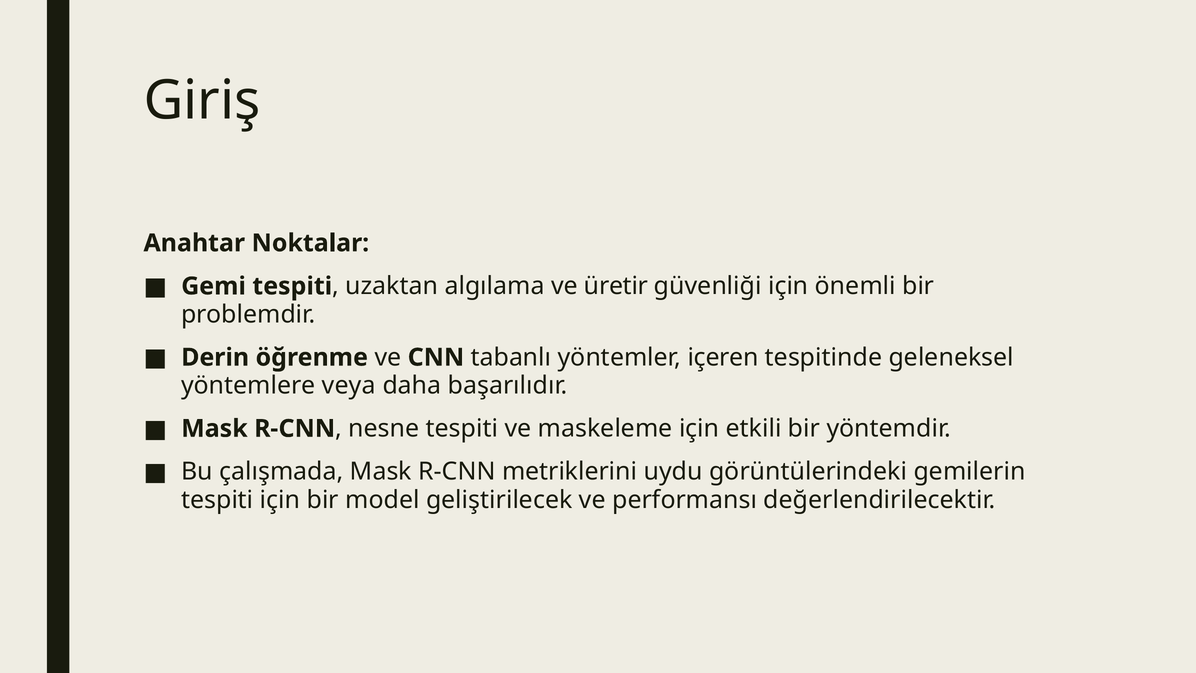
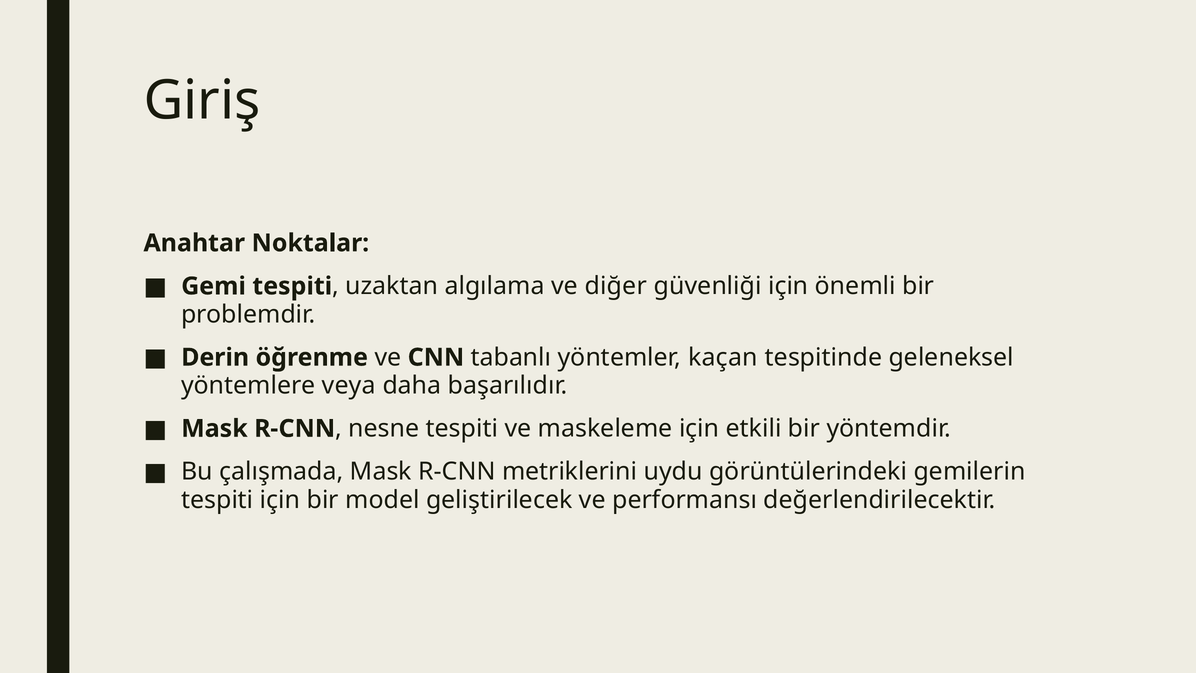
üretir: üretir -> diğer
içeren: içeren -> kaçan
